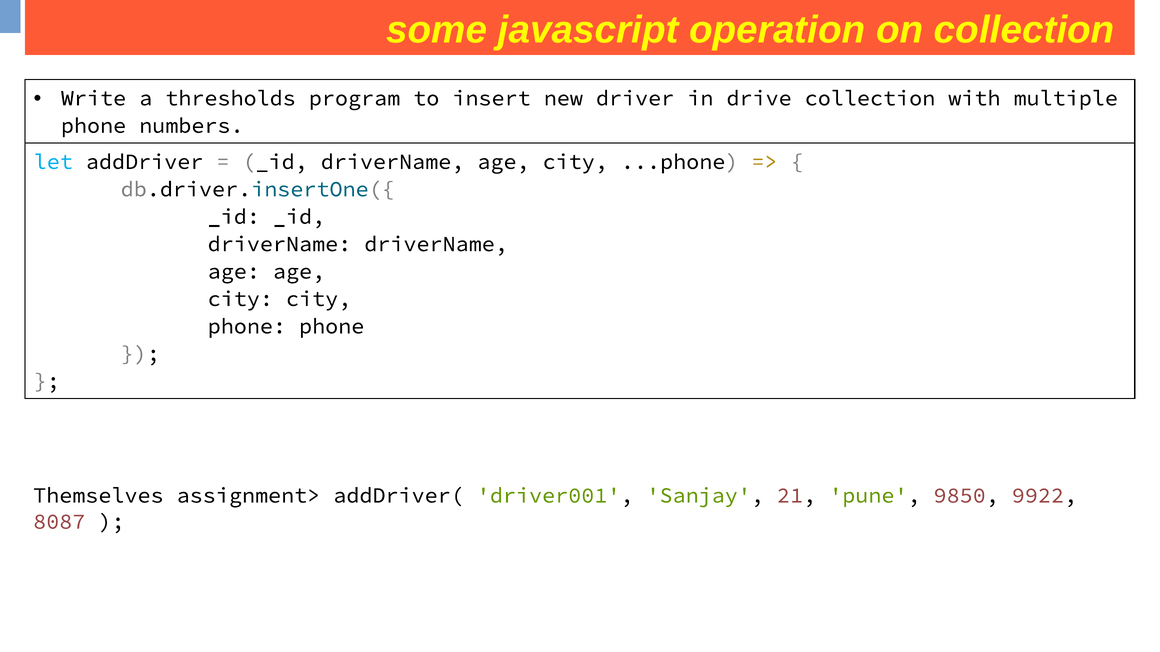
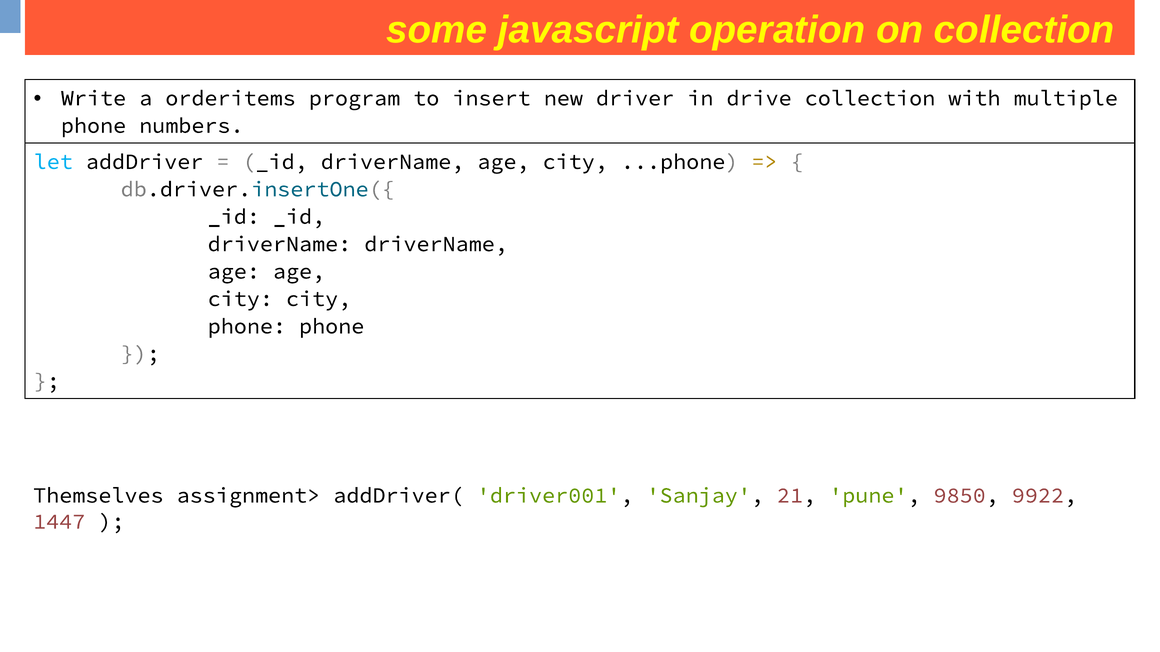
thresholds: thresholds -> orderitems
8087: 8087 -> 1447
